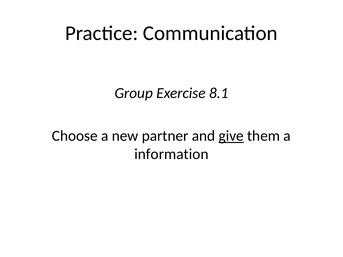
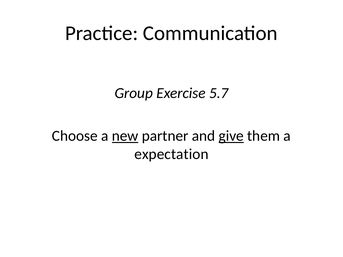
8.1: 8.1 -> 5.7
new underline: none -> present
information: information -> expectation
